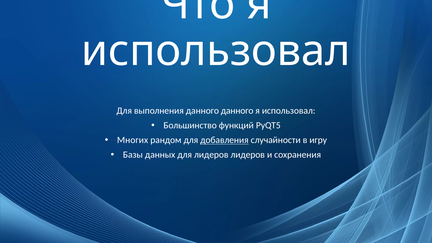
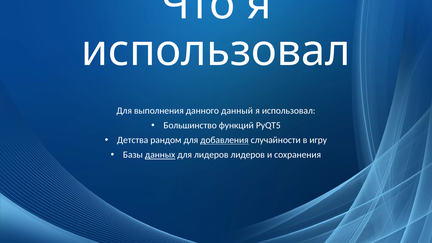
данного данного: данного -> данный
Многих: Многих -> Детства
данных underline: none -> present
